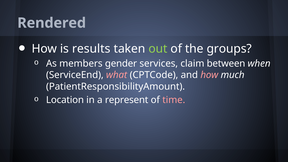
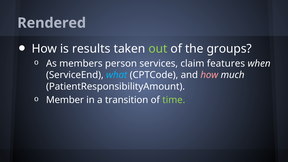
gender: gender -> person
between: between -> features
what colour: pink -> light blue
Location: Location -> Member
represent: represent -> transition
time colour: pink -> light green
